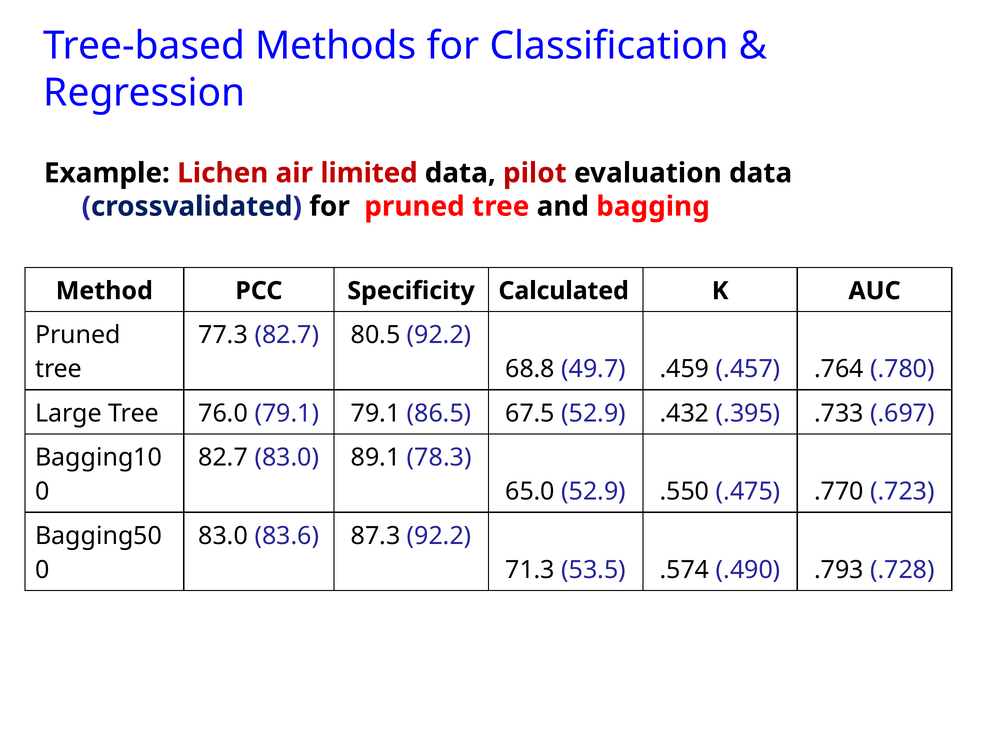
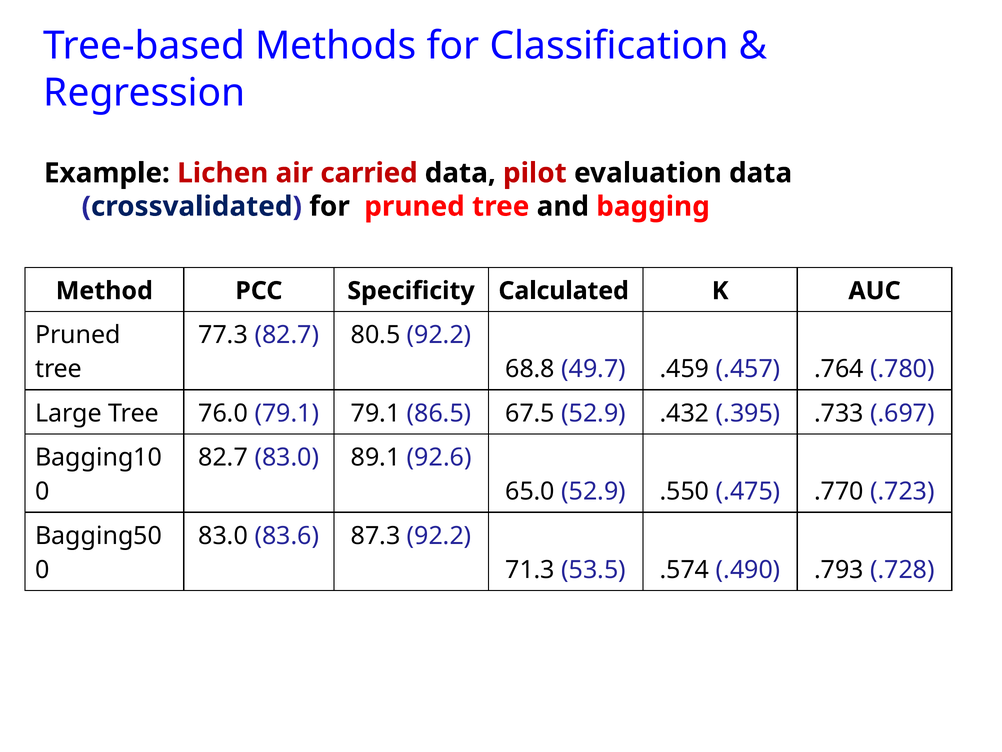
limited: limited -> carried
78.3: 78.3 -> 92.6
